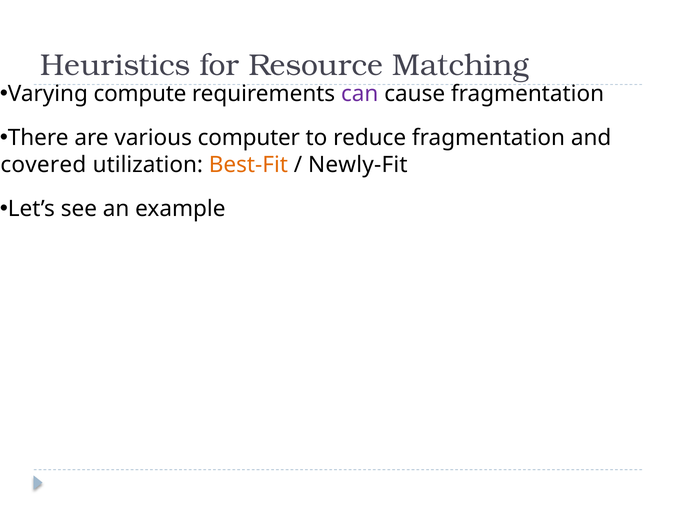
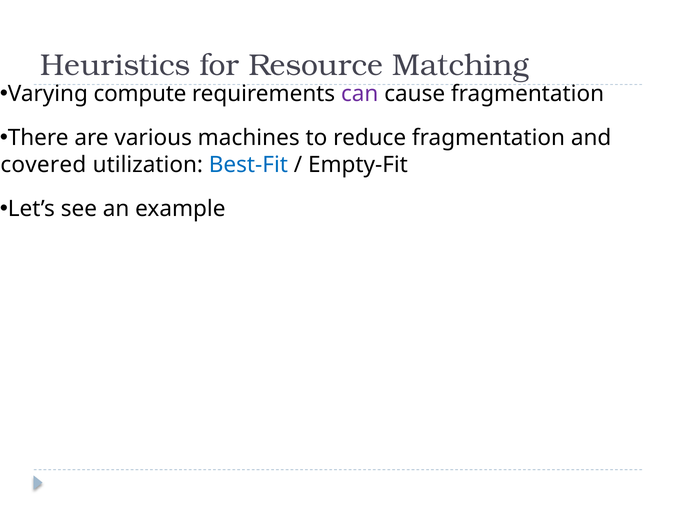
computer: computer -> machines
Best-Fit colour: orange -> blue
Newly-Fit: Newly-Fit -> Empty-Fit
